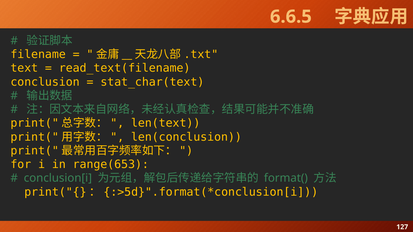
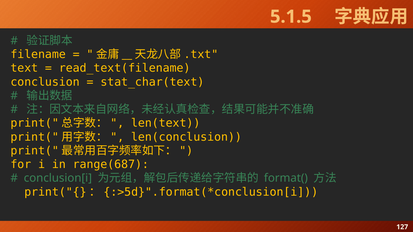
6.6.5: 6.6.5 -> 5.1.5
range(653: range(653 -> range(687
